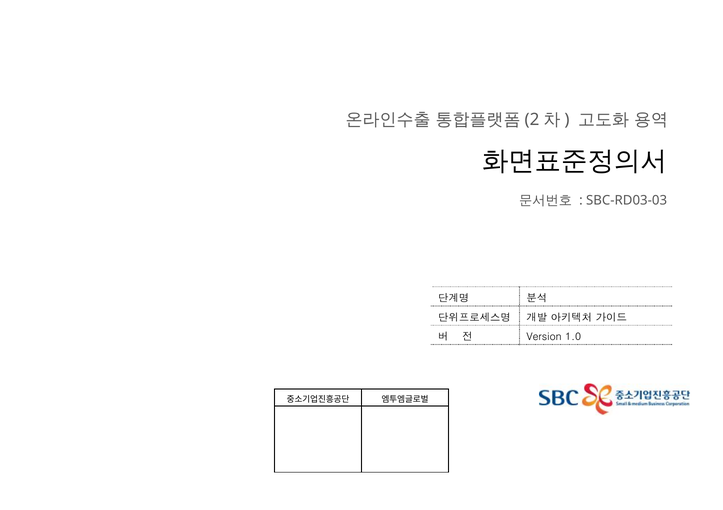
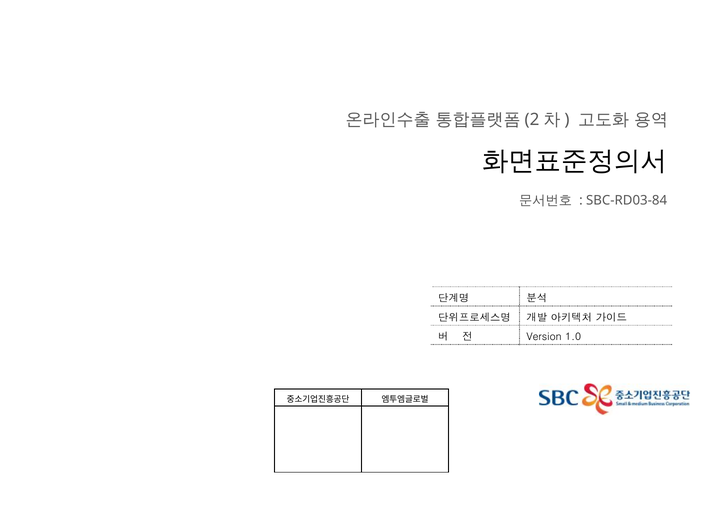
SBC-RD03-03: SBC-RD03-03 -> SBC-RD03-84
